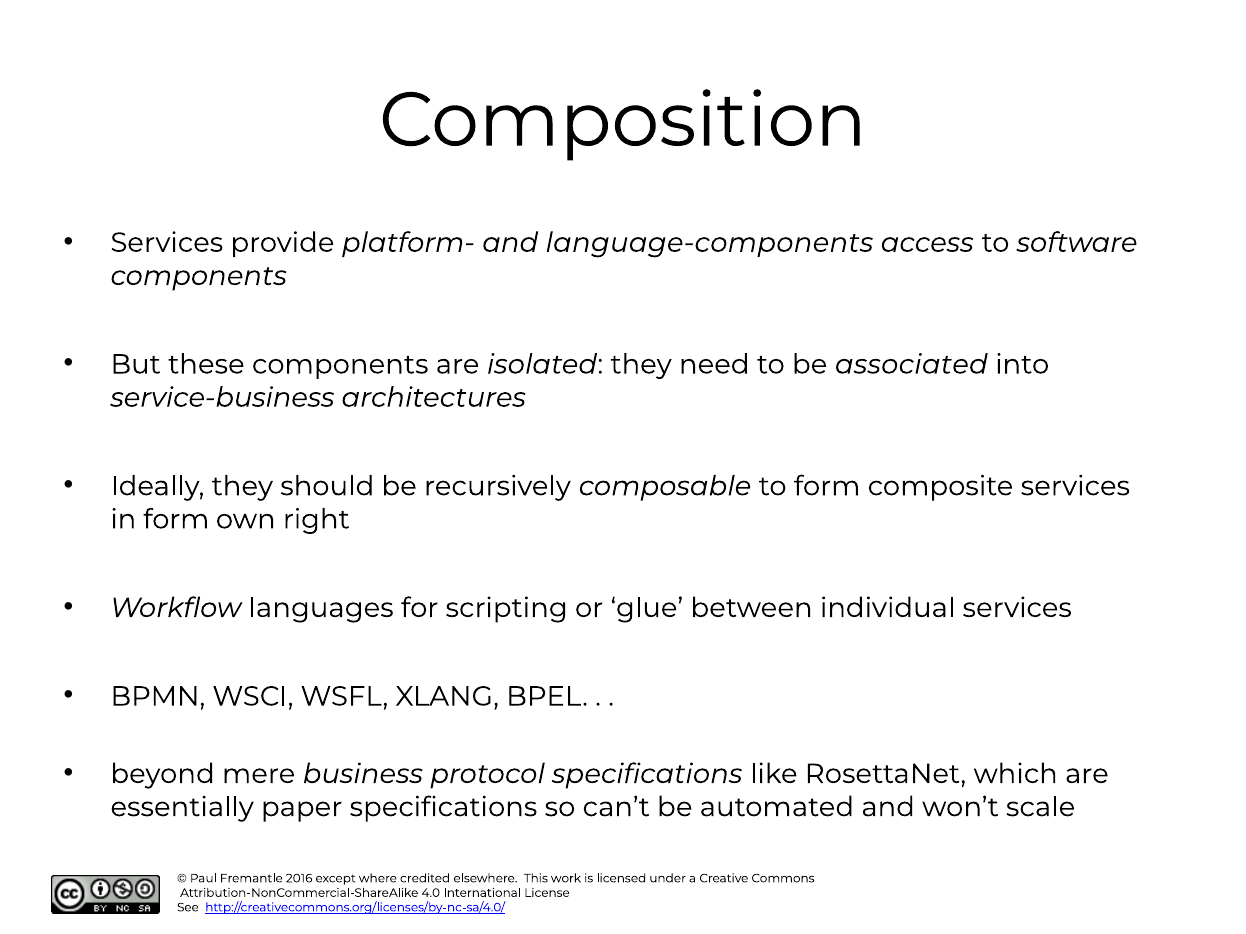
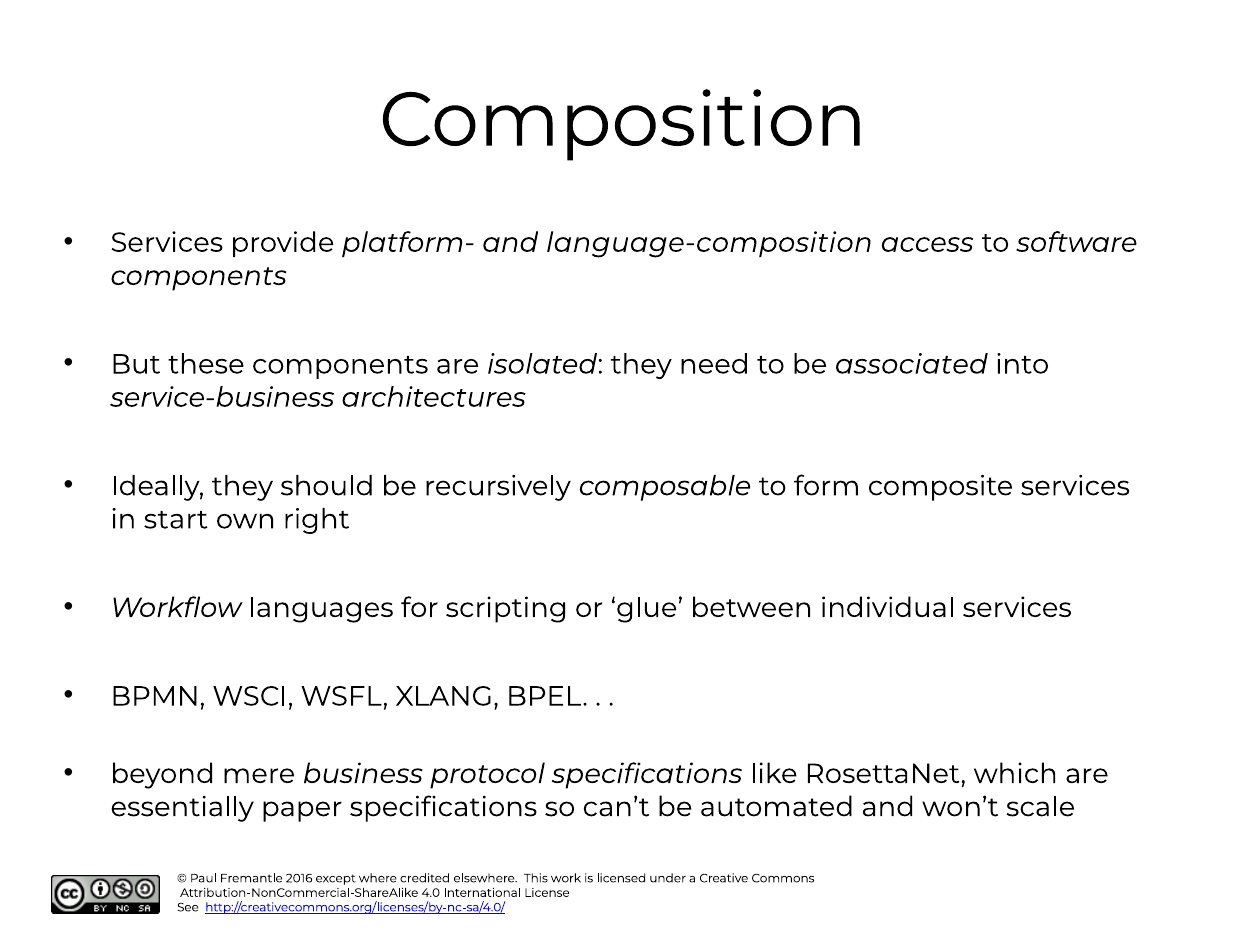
language-components: language-components -> language-composition
in form: form -> start
